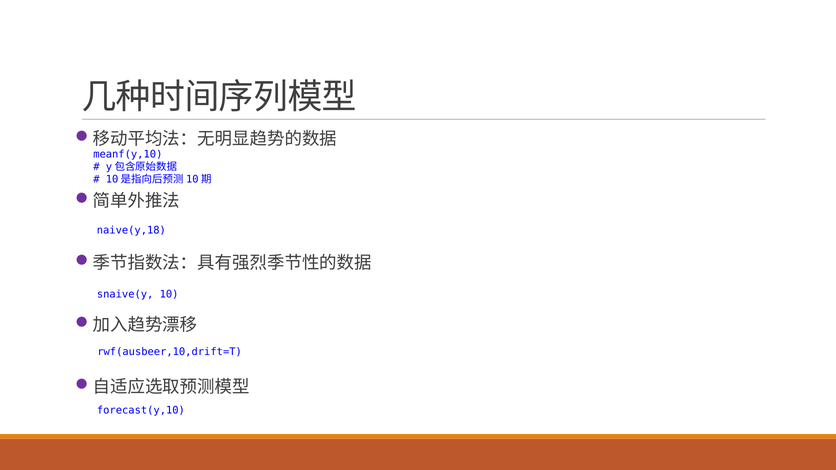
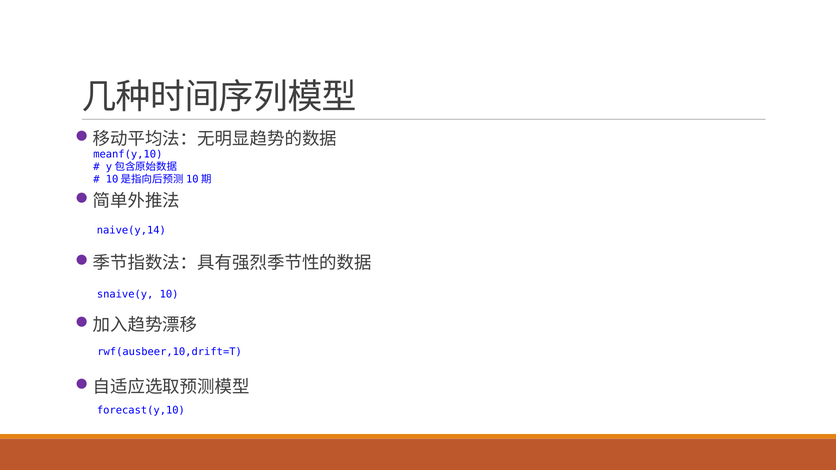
naive(y,18: naive(y,18 -> naive(y,14
